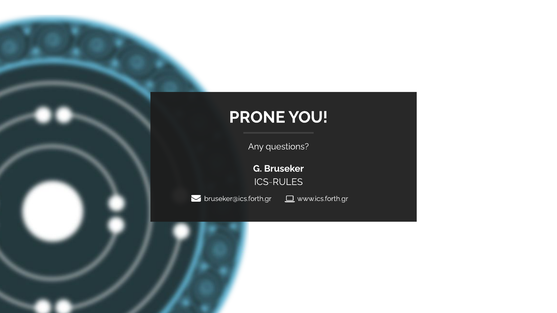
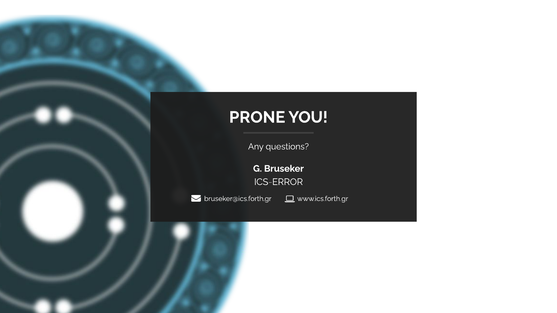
ICS-RULES: ICS-RULES -> ICS-ERROR
